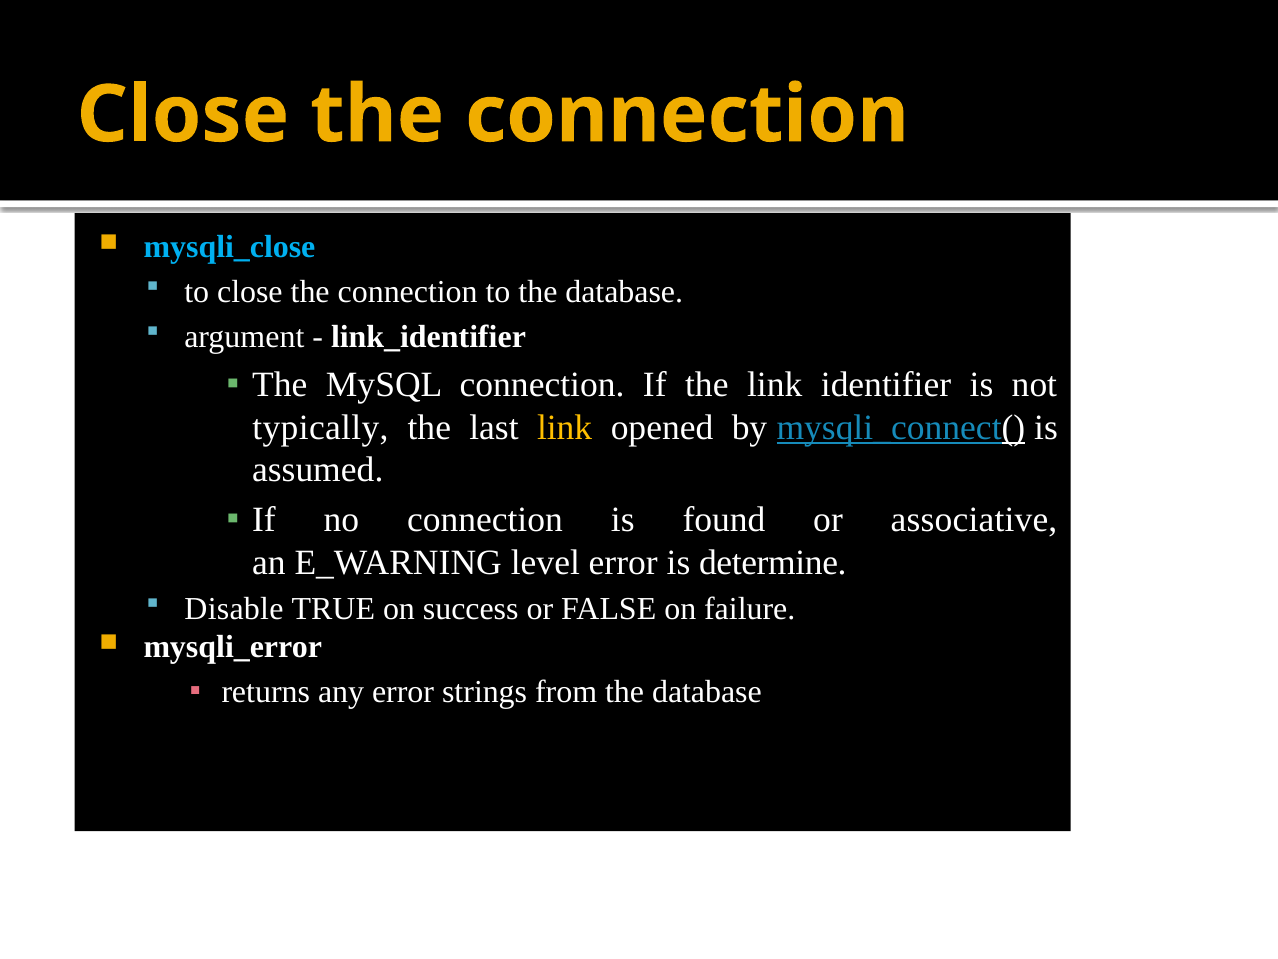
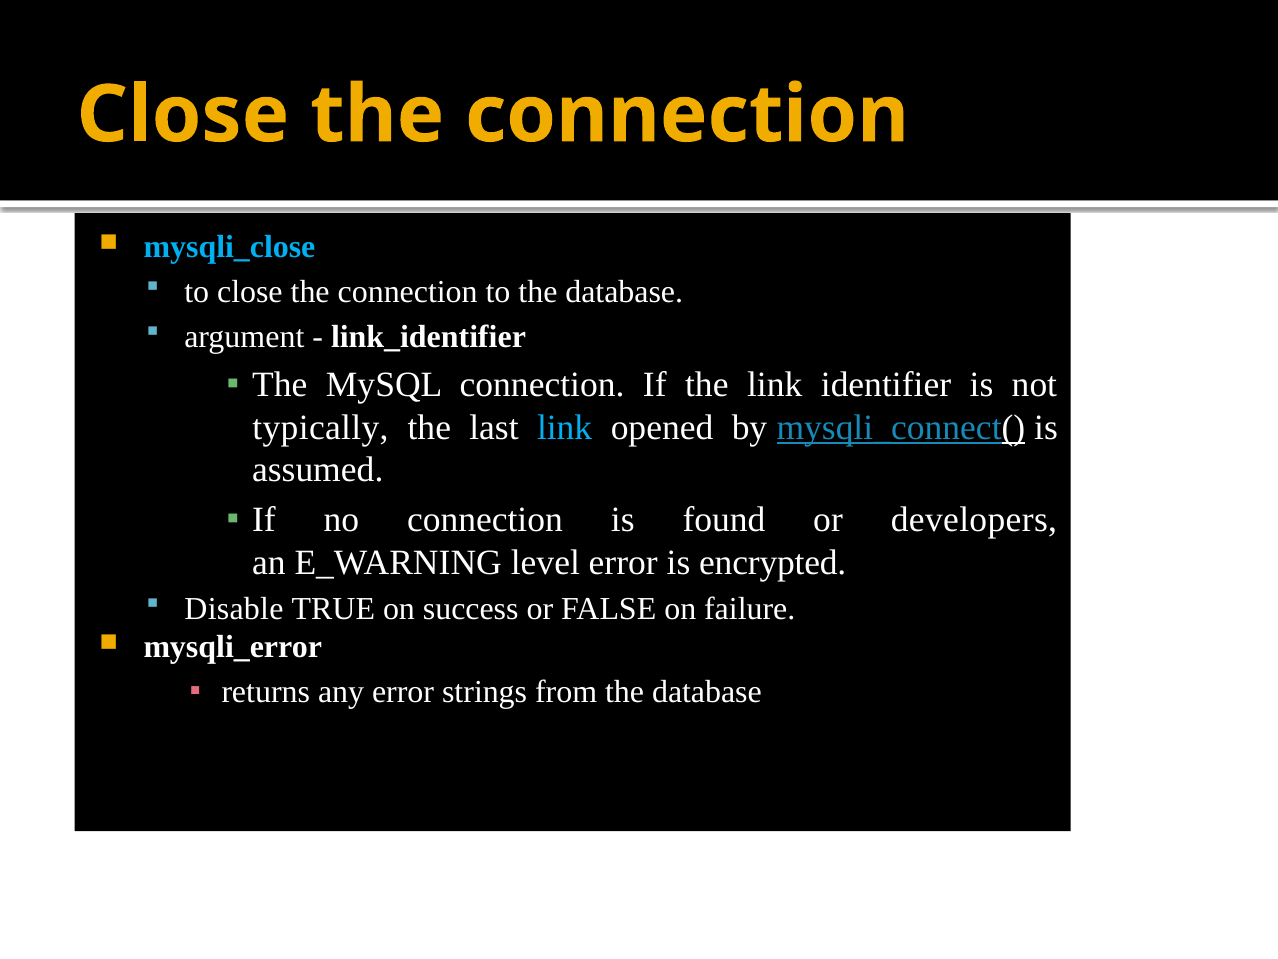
link at (565, 427) colour: yellow -> light blue
associative: associative -> developers
determine: determine -> encrypted
